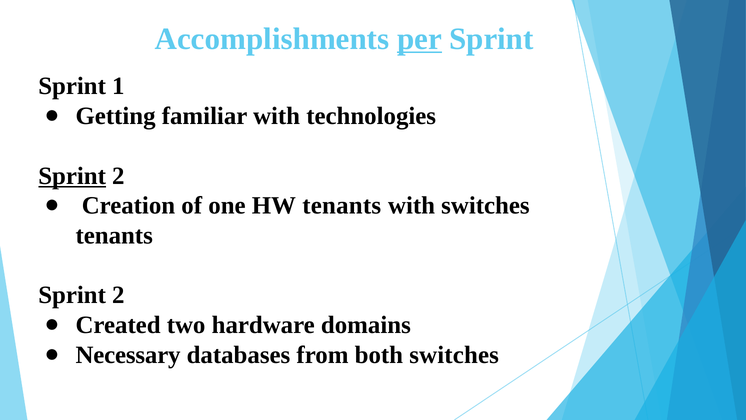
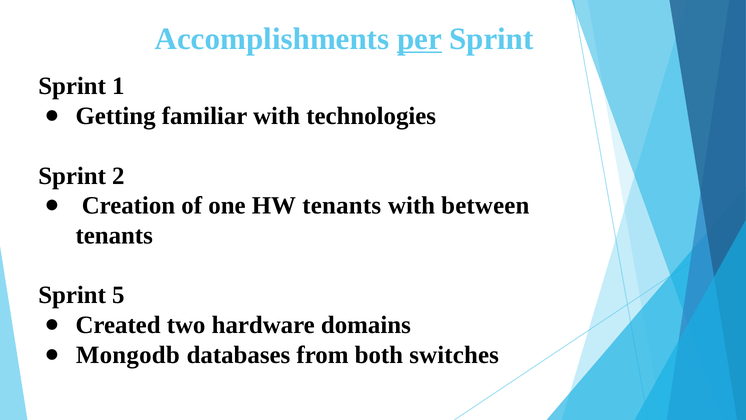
Sprint at (72, 176) underline: present -> none
with switches: switches -> between
2 at (118, 295): 2 -> 5
Necessary: Necessary -> Mongodb
